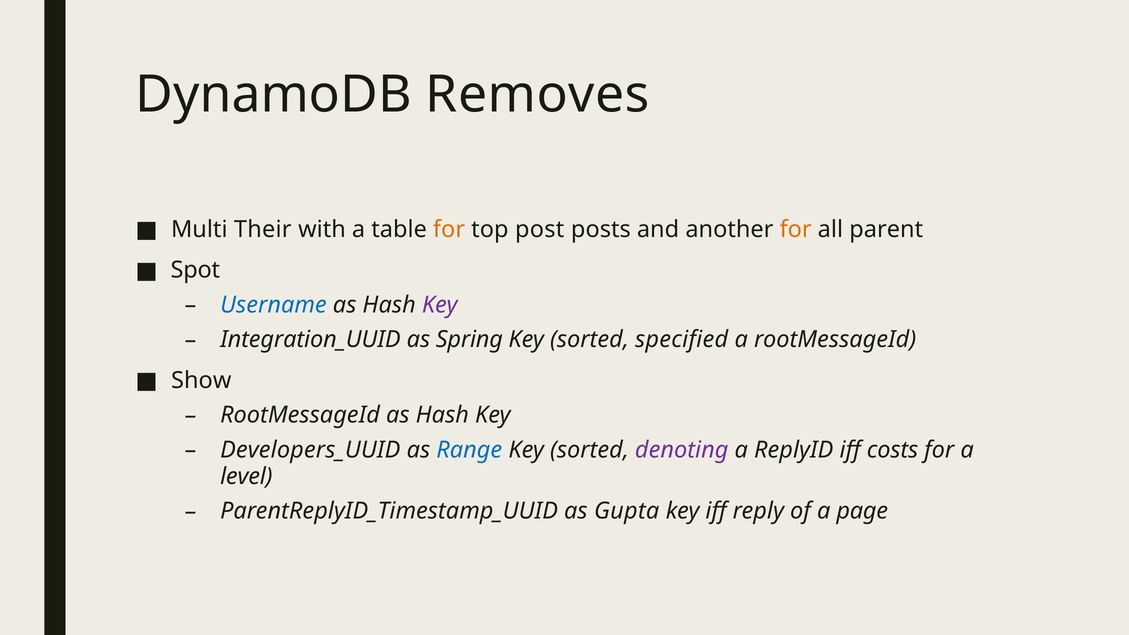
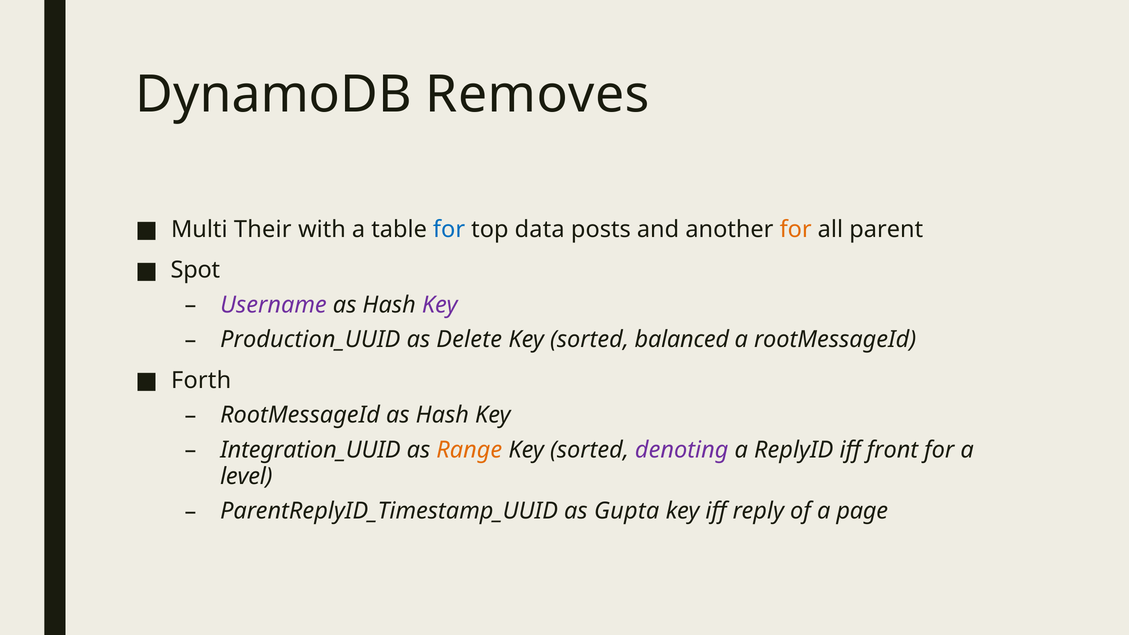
for at (449, 229) colour: orange -> blue
post: post -> data
Username colour: blue -> purple
Integration_UUID: Integration_UUID -> Production_UUID
Spring: Spring -> Delete
specified: specified -> balanced
Show: Show -> Forth
Developers_UUID: Developers_UUID -> Integration_UUID
Range colour: blue -> orange
costs: costs -> front
